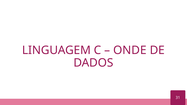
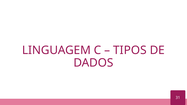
ONDE: ONDE -> TIPOS
